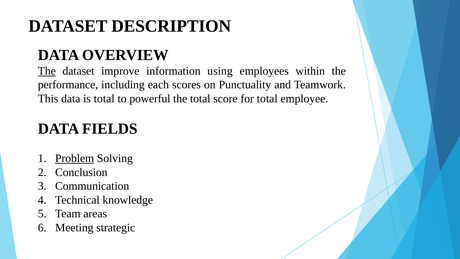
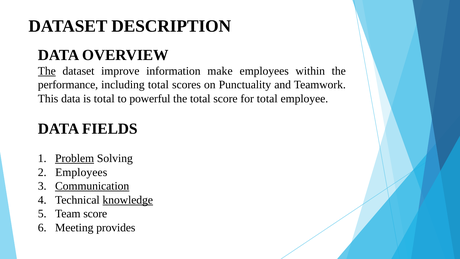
using: using -> make
including each: each -> total
Conclusion at (81, 172): Conclusion -> Employees
Communication underline: none -> present
knowledge underline: none -> present
Team areas: areas -> score
strategic: strategic -> provides
